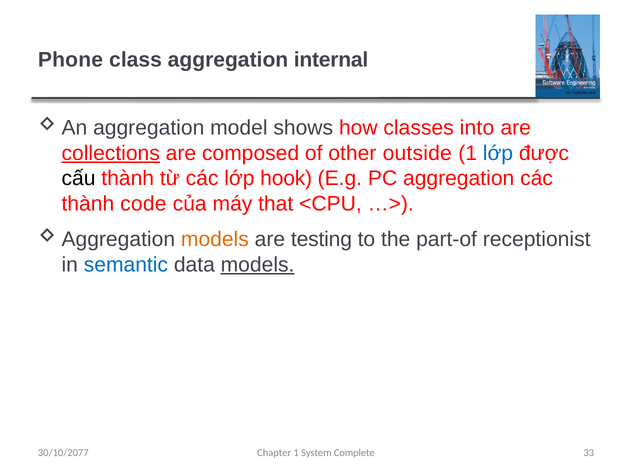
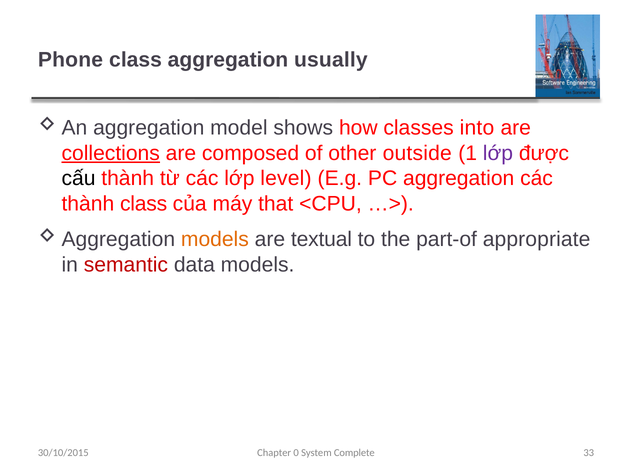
internal: internal -> usually
lớp at (498, 153) colour: blue -> purple
hook: hook -> level
thành code: code -> class
testing: testing -> textual
receptionist: receptionist -> appropriate
semantic colour: blue -> red
models at (258, 265) underline: present -> none
30/10/2077: 30/10/2077 -> 30/10/2015
Chapter 1: 1 -> 0
